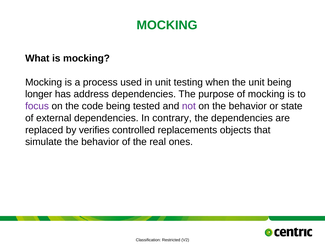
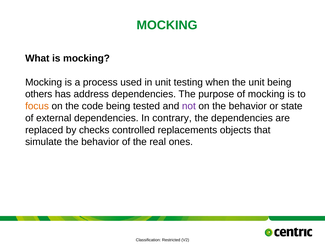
longer: longer -> others
focus colour: purple -> orange
verifies: verifies -> checks
